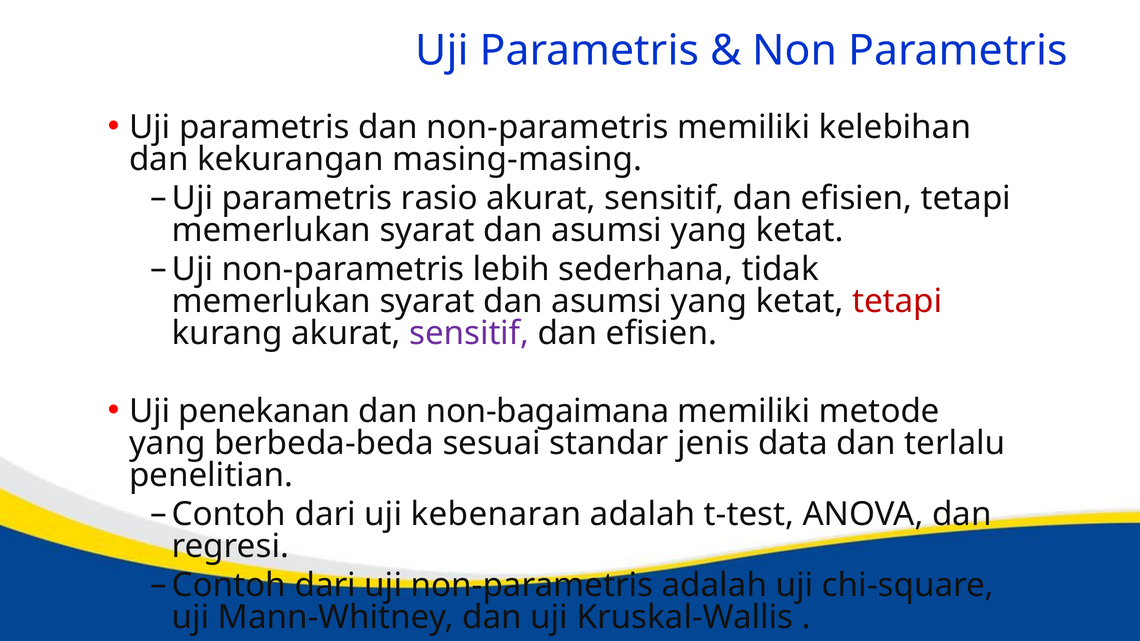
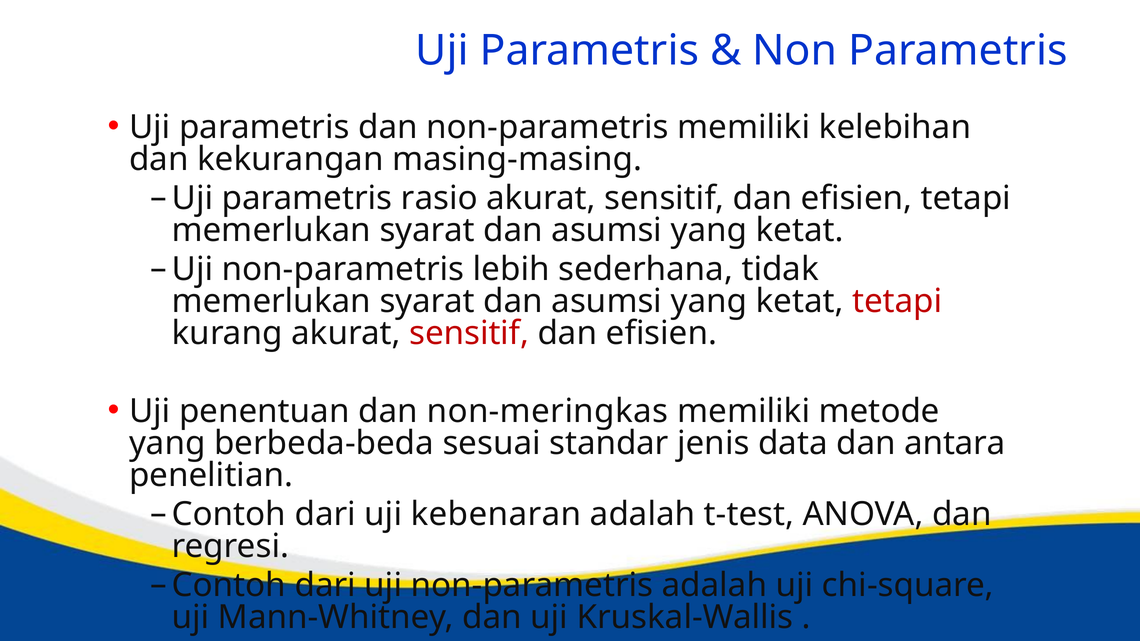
sensitif at (469, 333) colour: purple -> red
penekanan: penekanan -> penentuan
non-bagaimana: non-bagaimana -> non-meringkas
terlalu: terlalu -> antara
